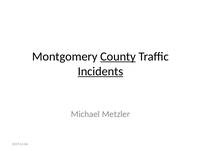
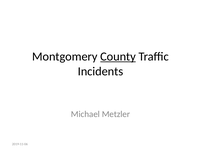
Incidents underline: present -> none
